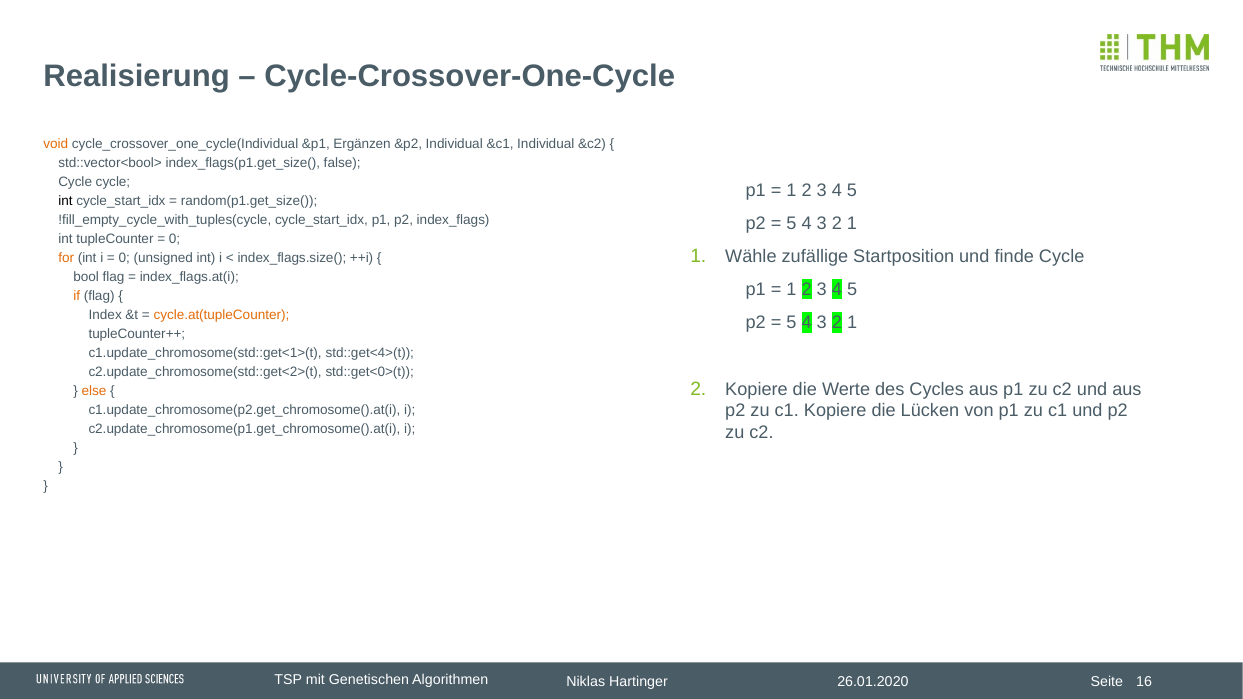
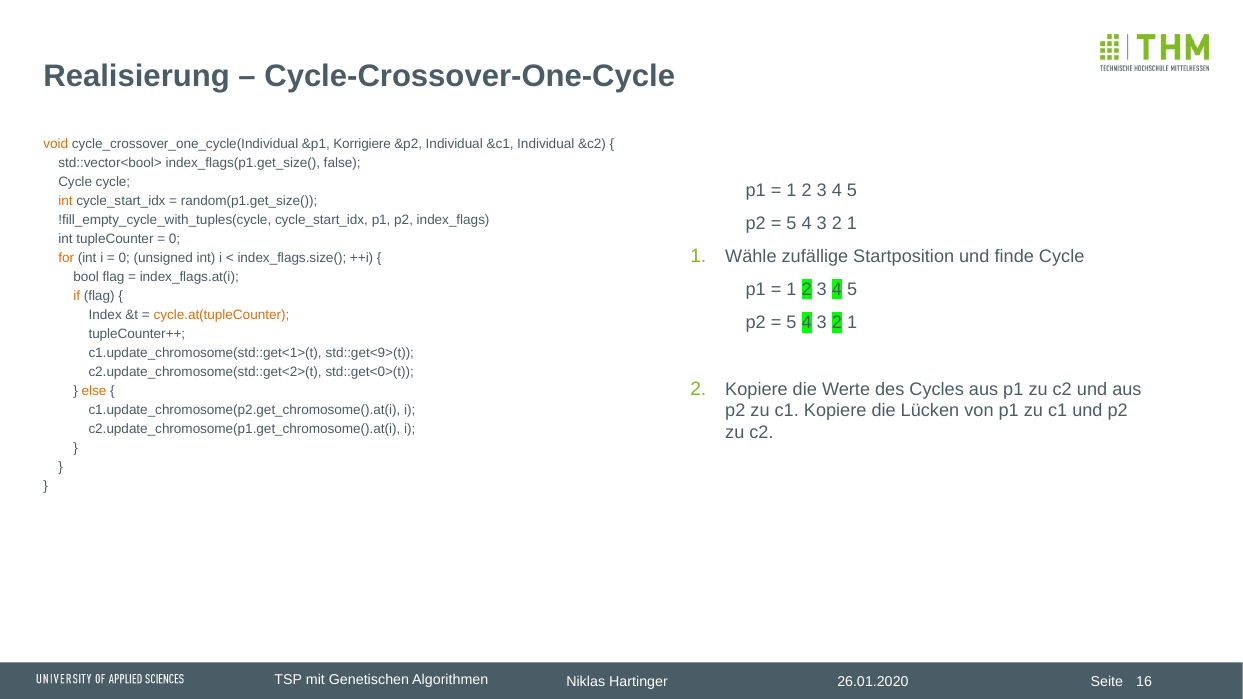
Ergänzen: Ergänzen -> Korrigiere
int at (65, 201) colour: black -> orange
std::get<4>(t: std::get<4>(t -> std::get<9>(t
